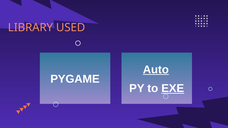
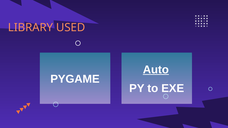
EXE underline: present -> none
